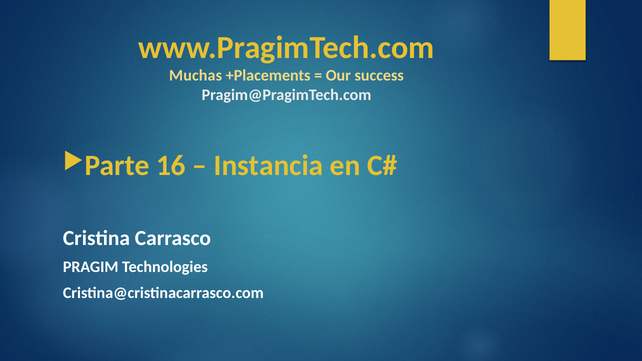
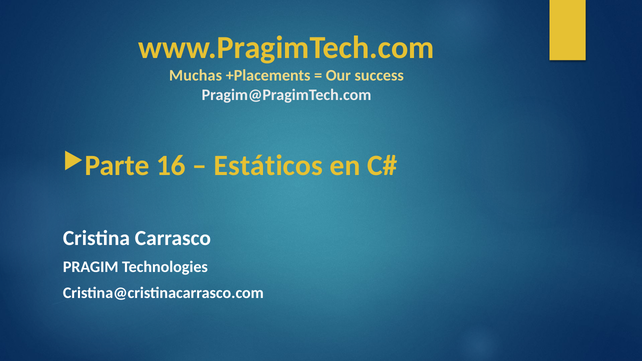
Instancia: Instancia -> Estáticos
